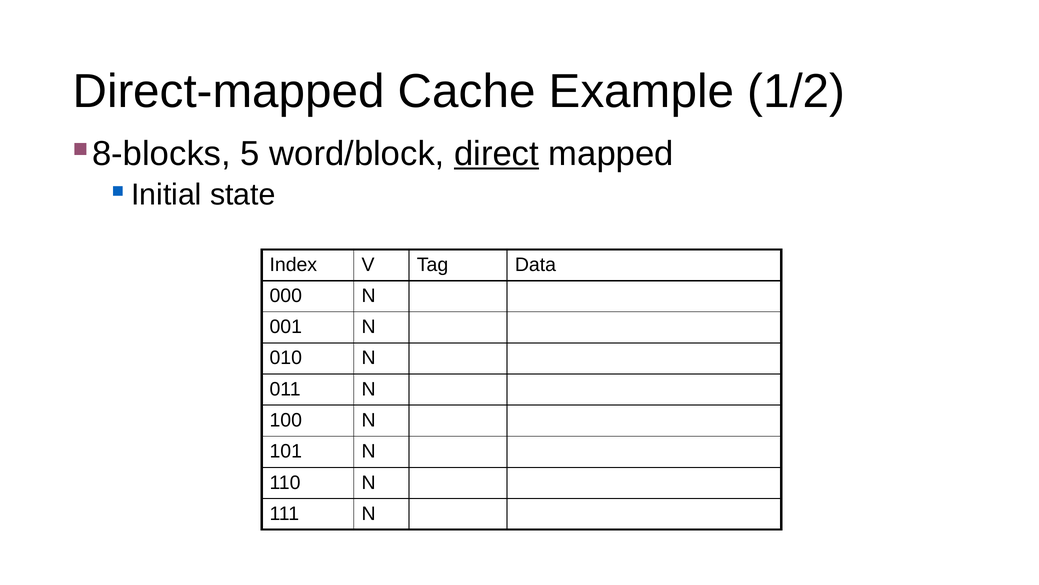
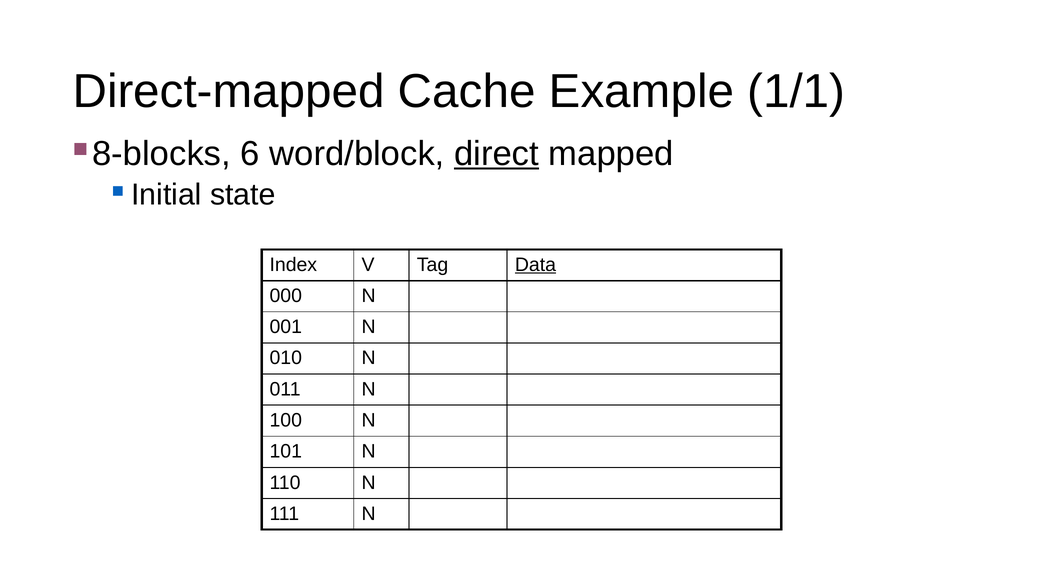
1/2: 1/2 -> 1/1
5: 5 -> 6
Data underline: none -> present
